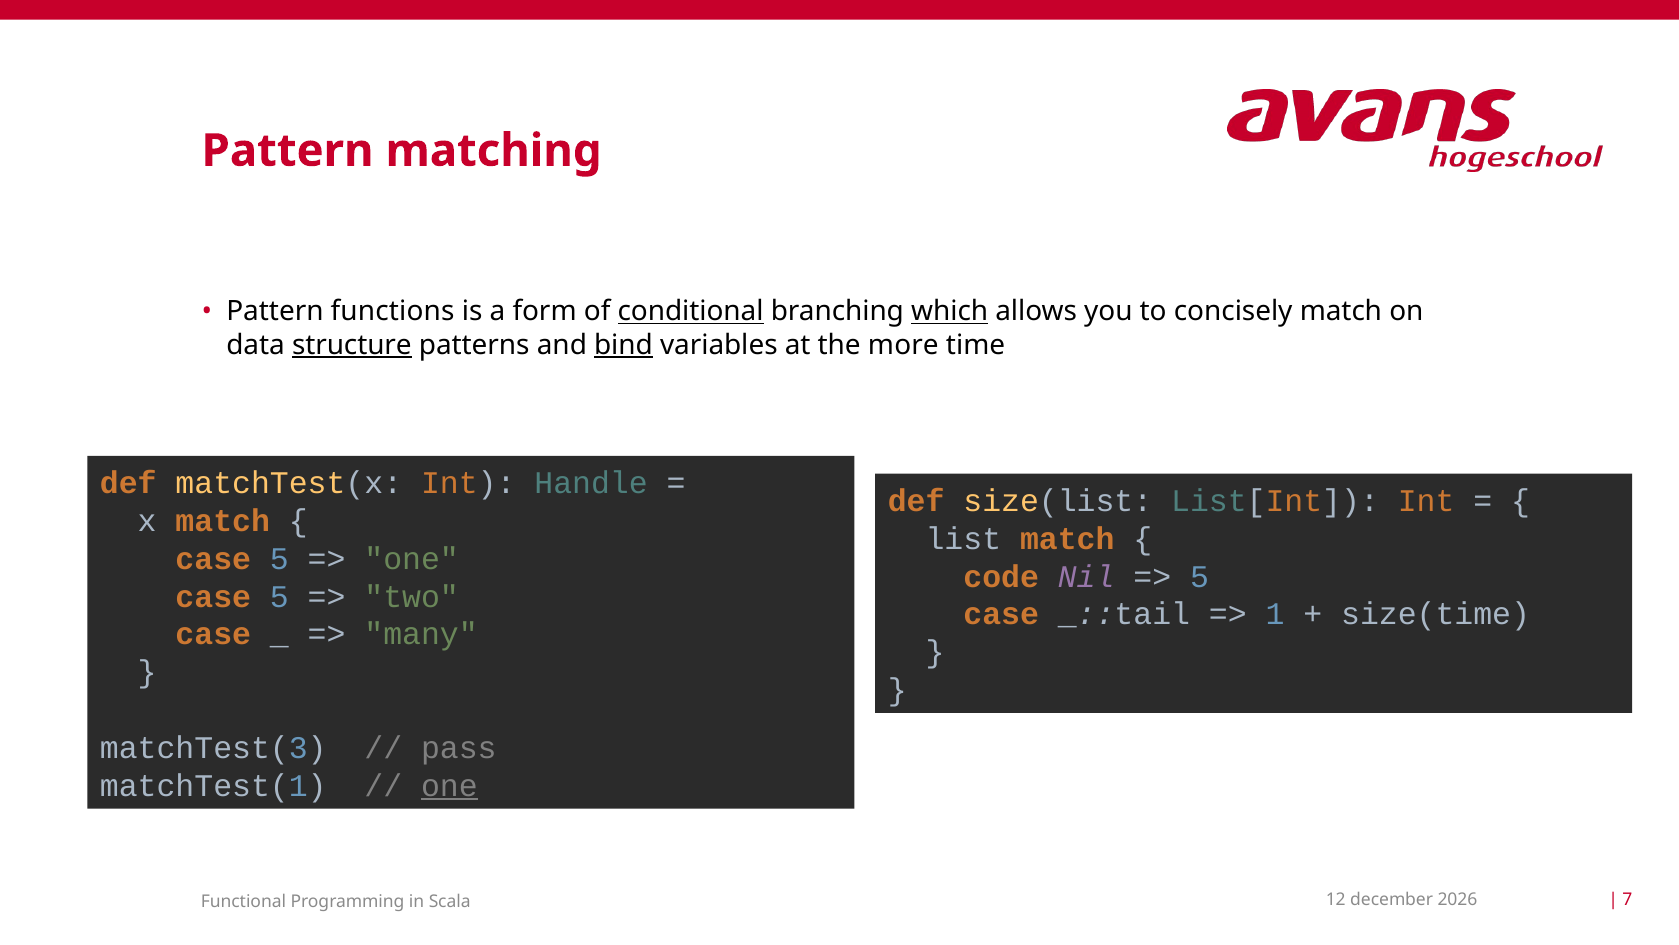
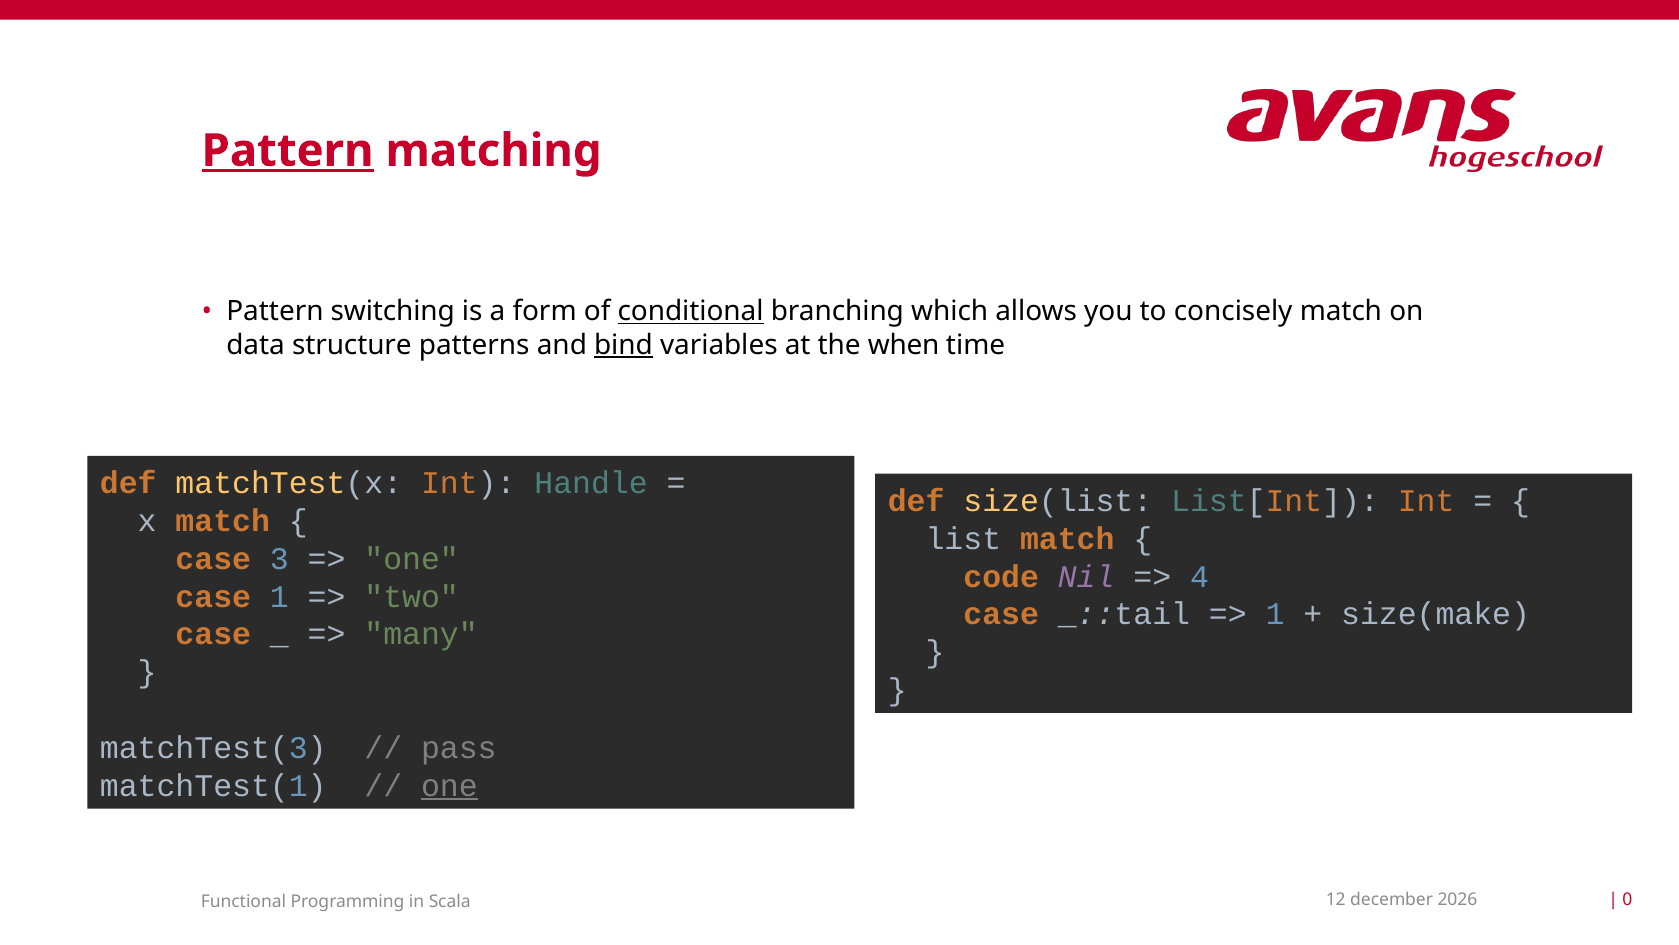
Pattern at (288, 151) underline: none -> present
functions: functions -> switching
which underline: present -> none
structure underline: present -> none
more: more -> when
5 at (279, 559): 5 -> 3
5 at (1199, 576): 5 -> 4
5 at (279, 596): 5 -> 1
size(time: size(time -> size(make
7: 7 -> 0
